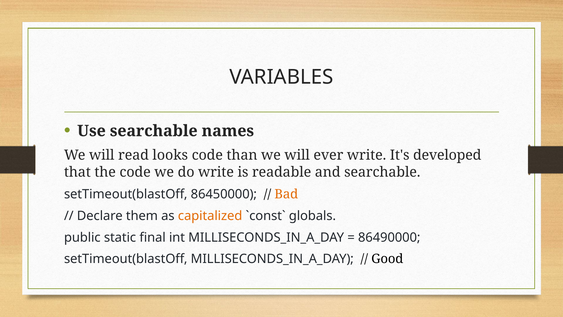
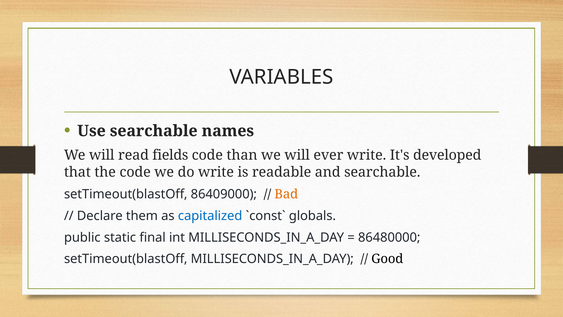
looks: looks -> fields
86450000: 86450000 -> 86409000
capitalized colour: orange -> blue
86490000: 86490000 -> 86480000
